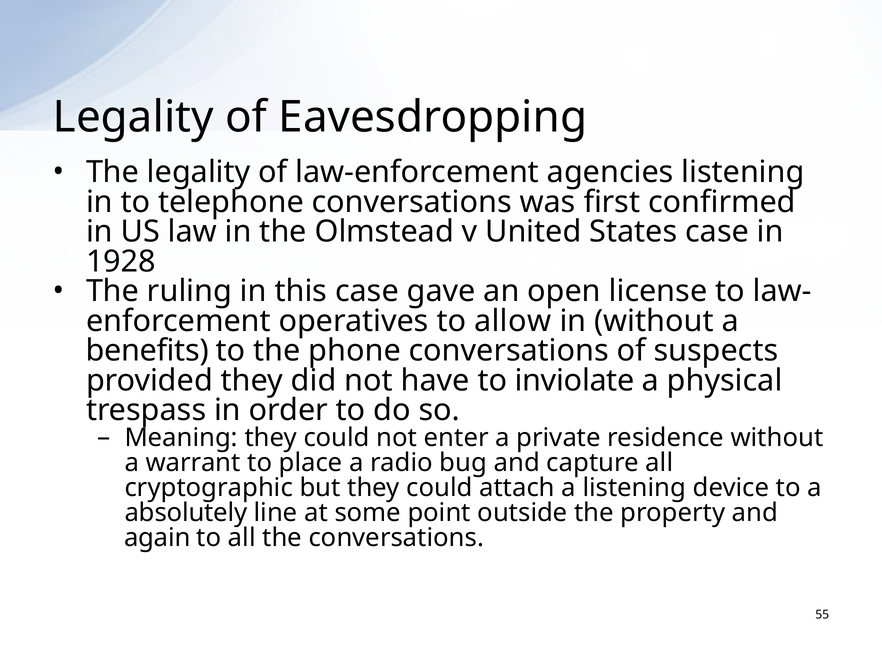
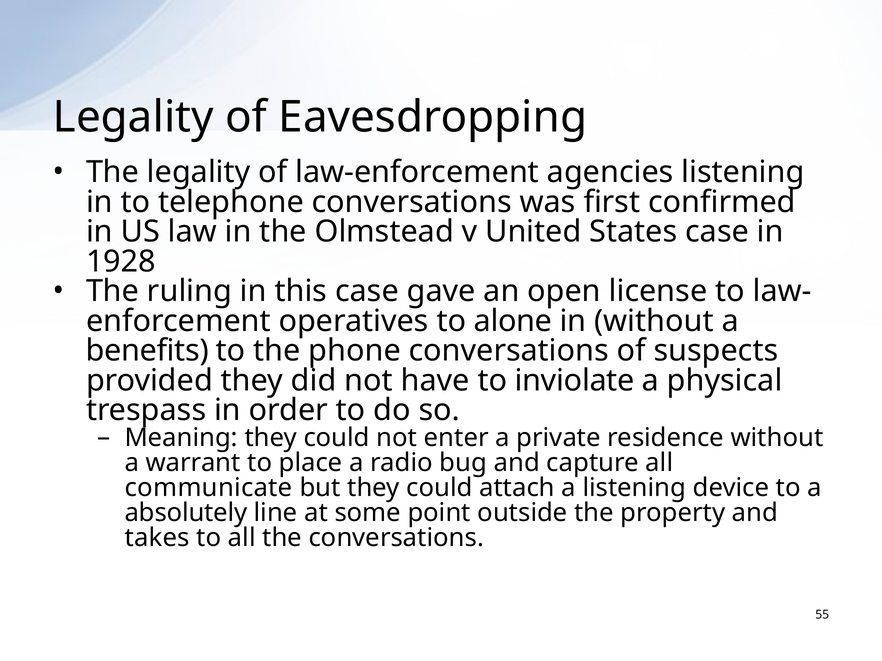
allow: allow -> alone
cryptographic: cryptographic -> communicate
again: again -> takes
